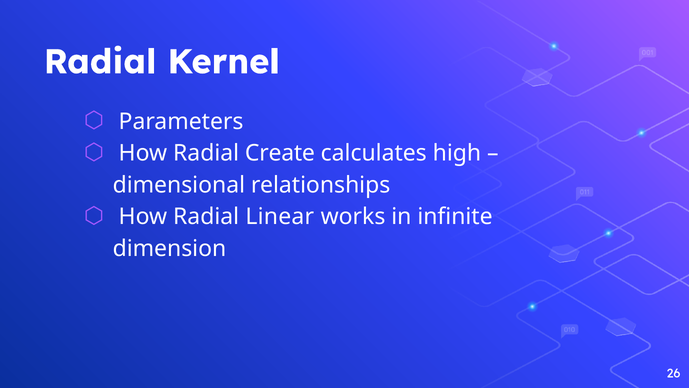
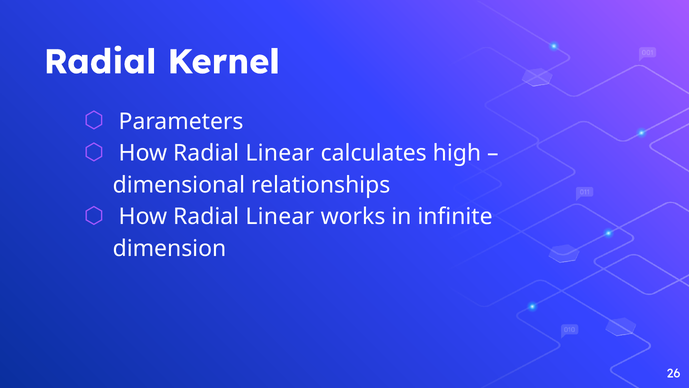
Create at (280, 153): Create -> Linear
